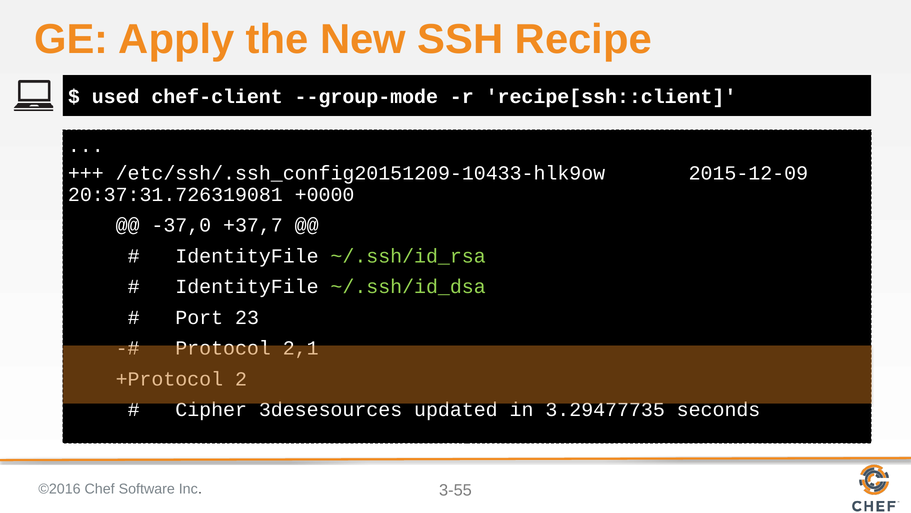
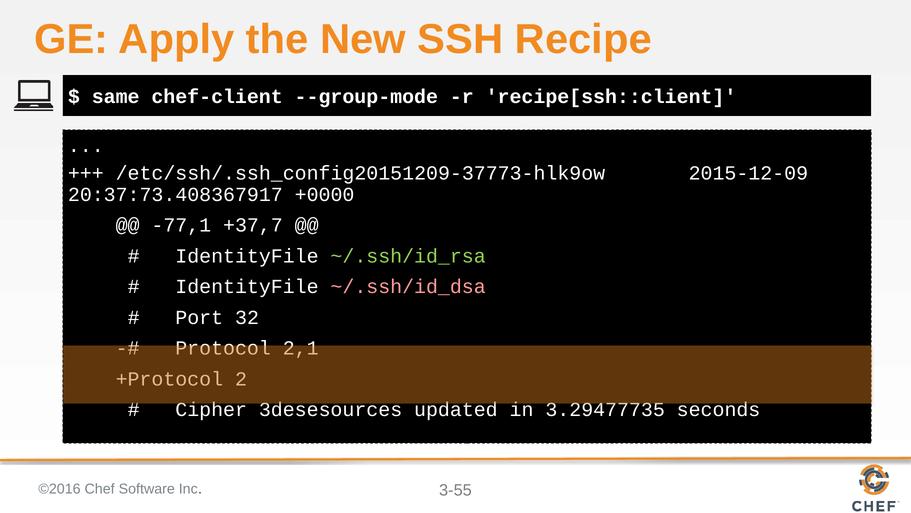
used: used -> same
/etc/ssh/.ssh_config20151209-10433-hlk9ow: /etc/ssh/.ssh_config20151209-10433-hlk9ow -> /etc/ssh/.ssh_config20151209-37773-hlk9ow
20:37:31.726319081: 20:37:31.726319081 -> 20:37:73.408367917
-37,0: -37,0 -> -77,1
~/.ssh/id_dsa colour: light green -> pink
23: 23 -> 32
